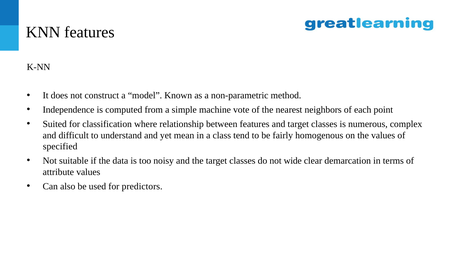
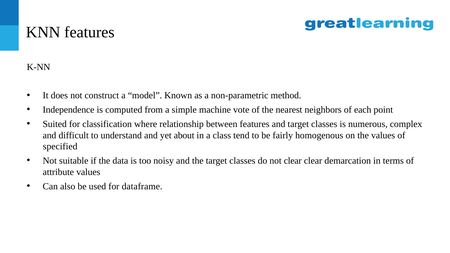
mean: mean -> about
not wide: wide -> clear
predictors: predictors -> dataframe
